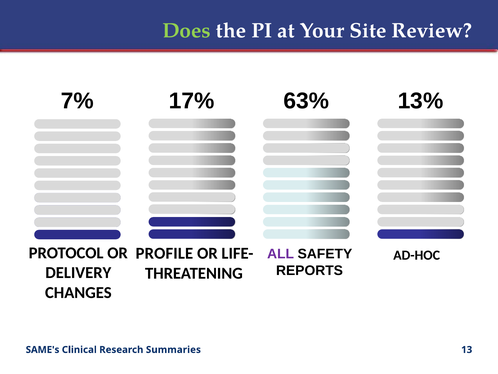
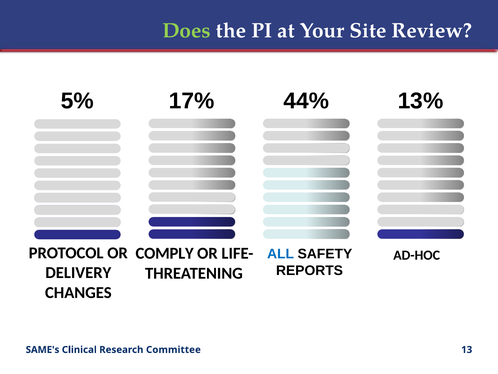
7%: 7% -> 5%
63%: 63% -> 44%
PROFILE: PROFILE -> COMPLY
ALL colour: purple -> blue
Summaries: Summaries -> Committee
